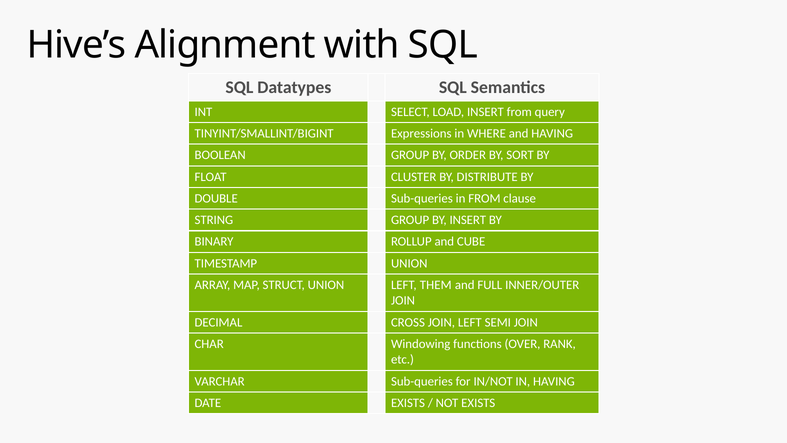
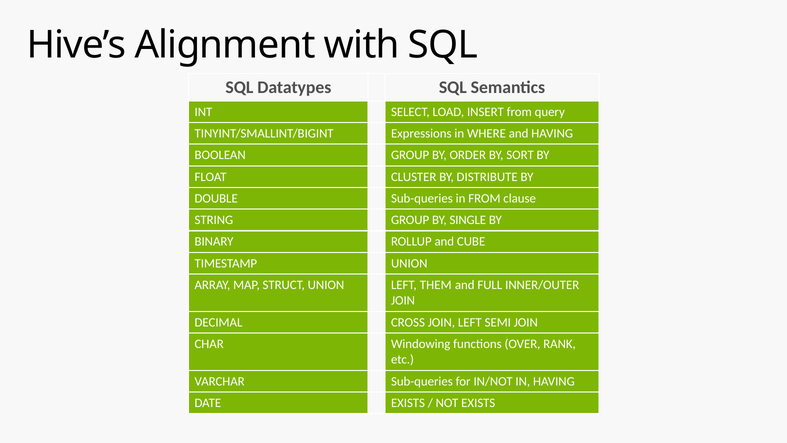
BY INSERT: INSERT -> SINGLE
